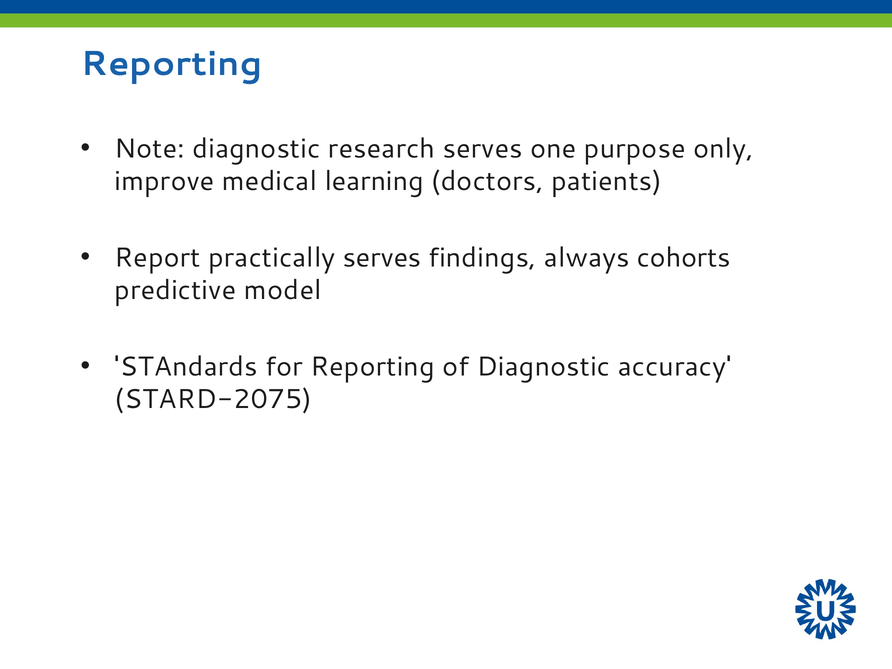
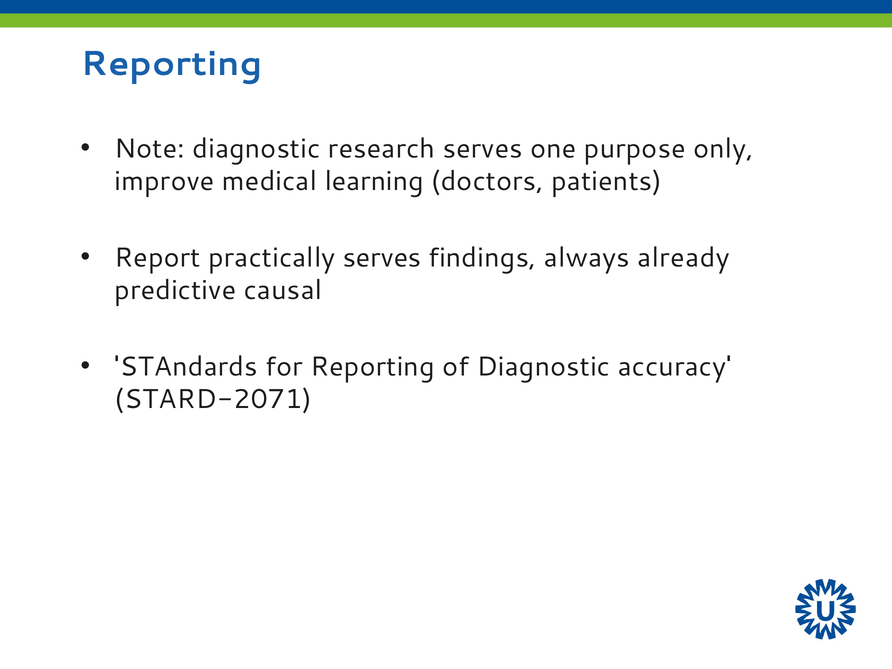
cohorts: cohorts -> already
model: model -> causal
STARD-2075: STARD-2075 -> STARD-2071
